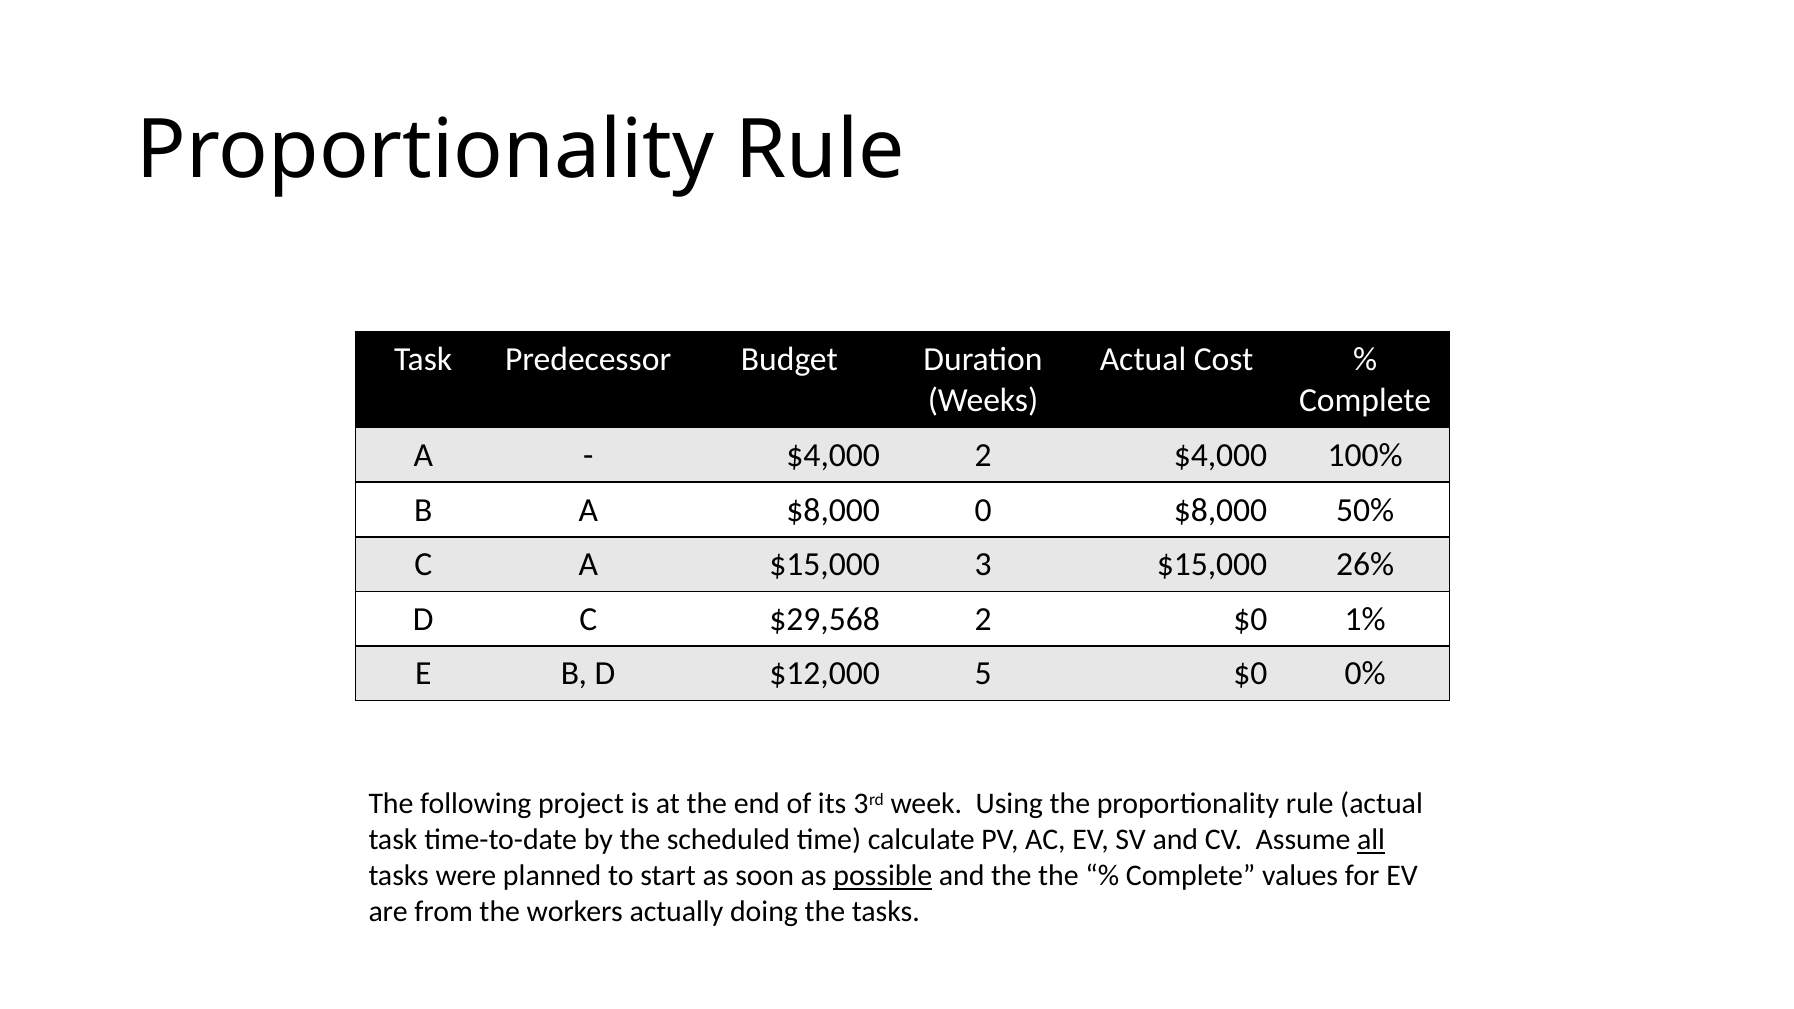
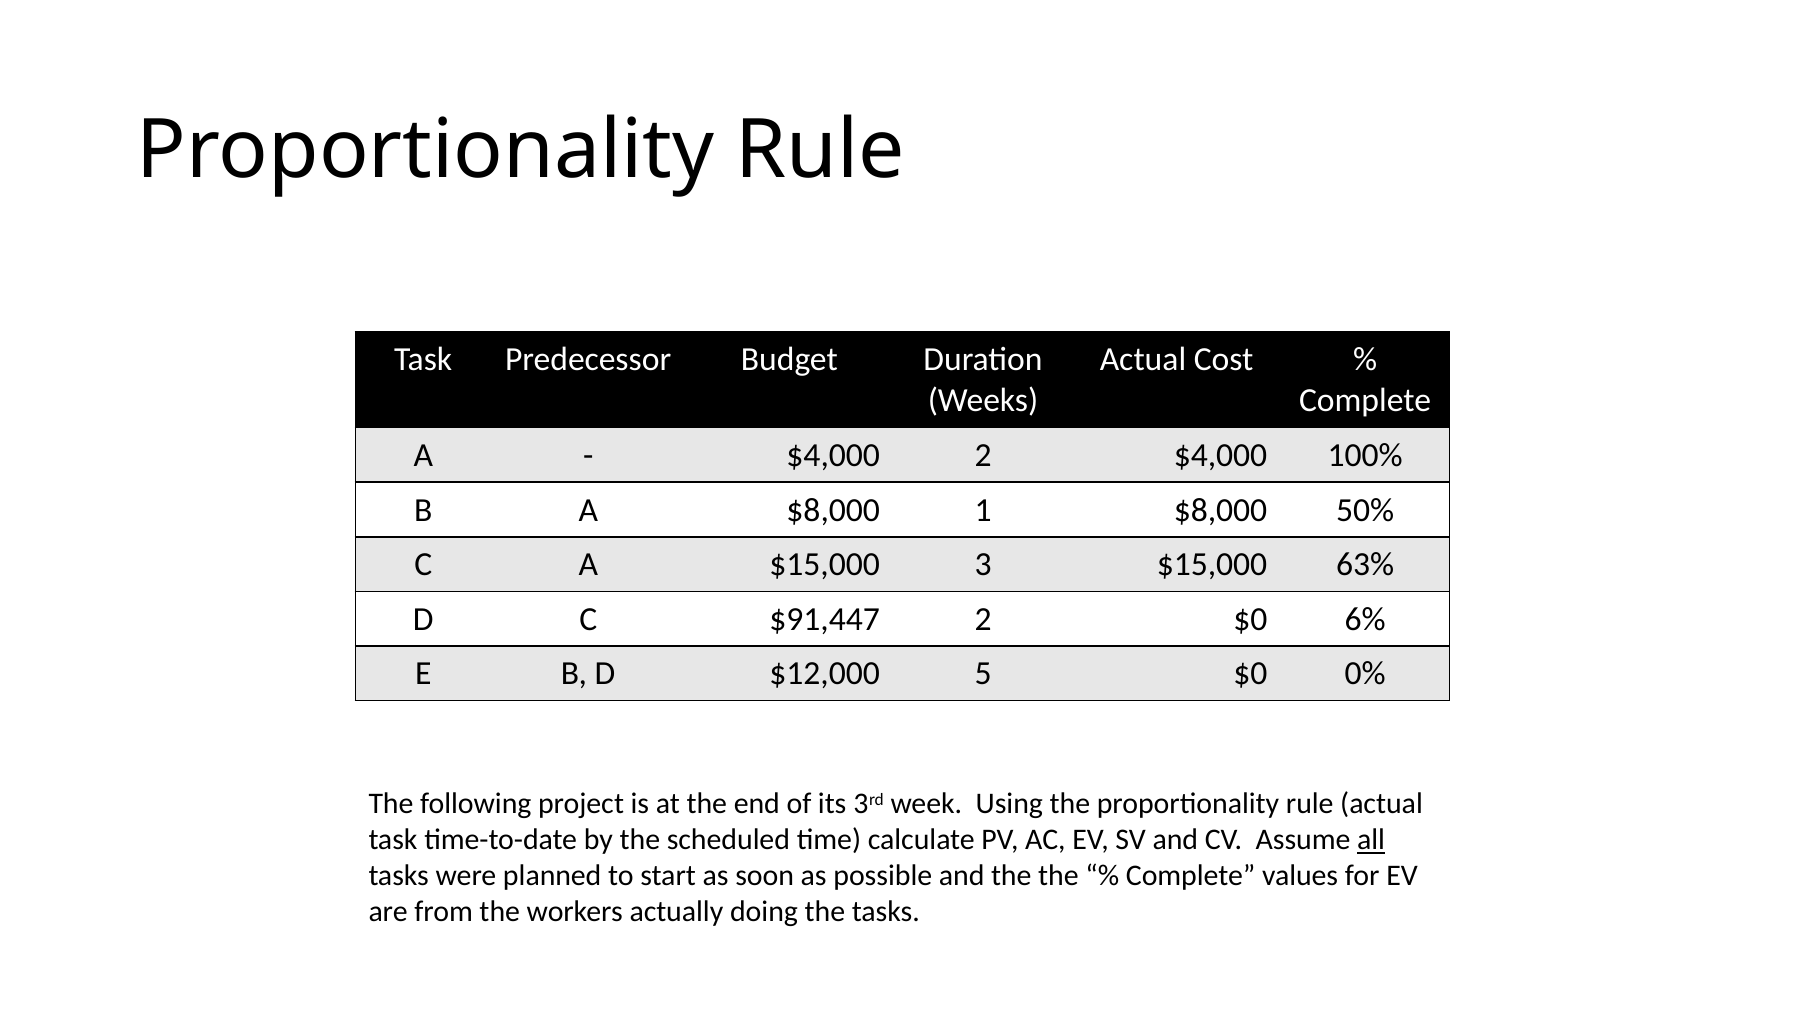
0: 0 -> 1
26%: 26% -> 63%
$29,568: $29,568 -> $91,447
1%: 1% -> 6%
possible underline: present -> none
